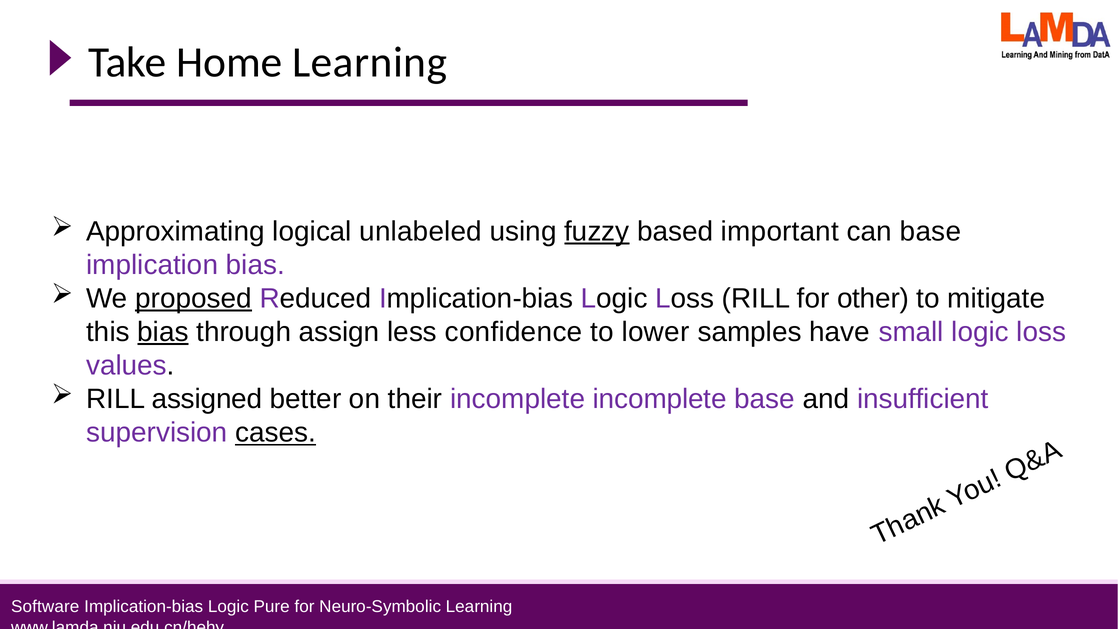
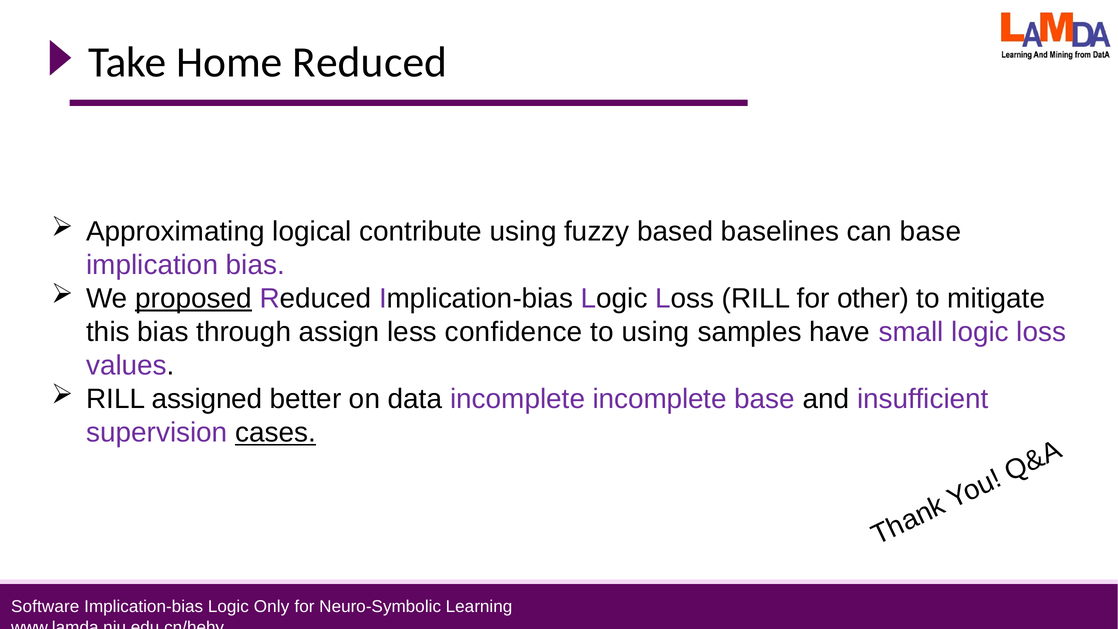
Home Learning: Learning -> Reduced
unlabeled: unlabeled -> contribute
fuzzy underline: present -> none
important: important -> baselines
bias at (163, 332) underline: present -> none
to lower: lower -> using
their: their -> data
Pure: Pure -> Only
